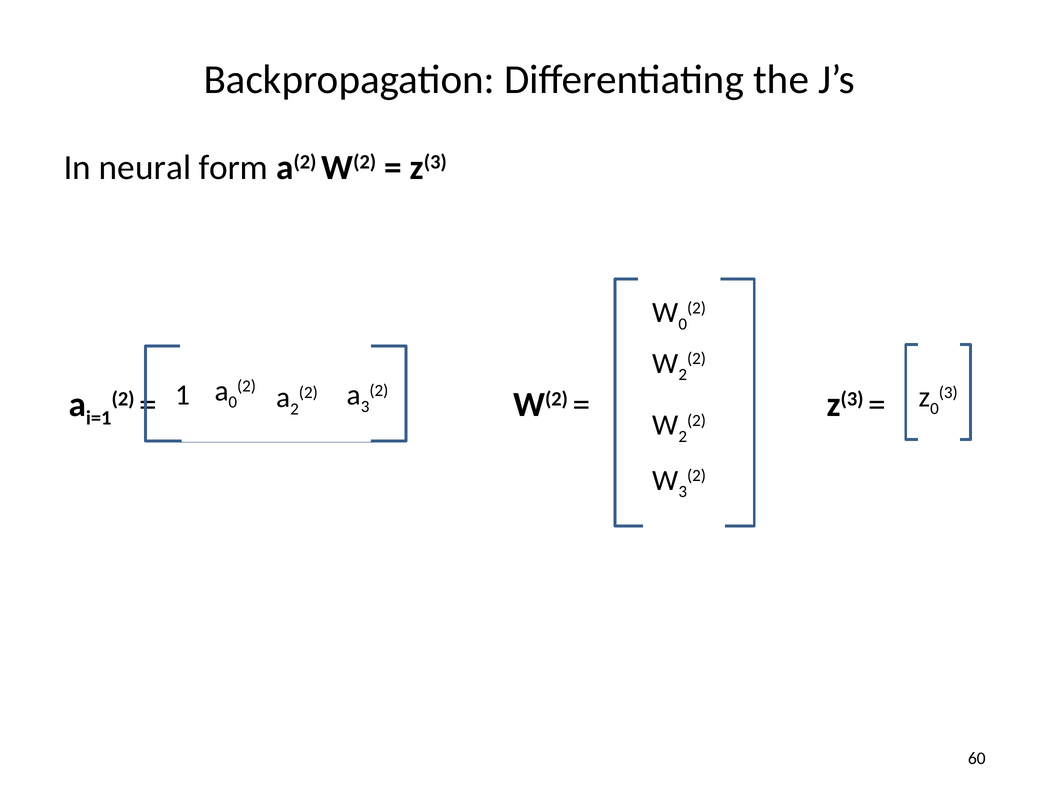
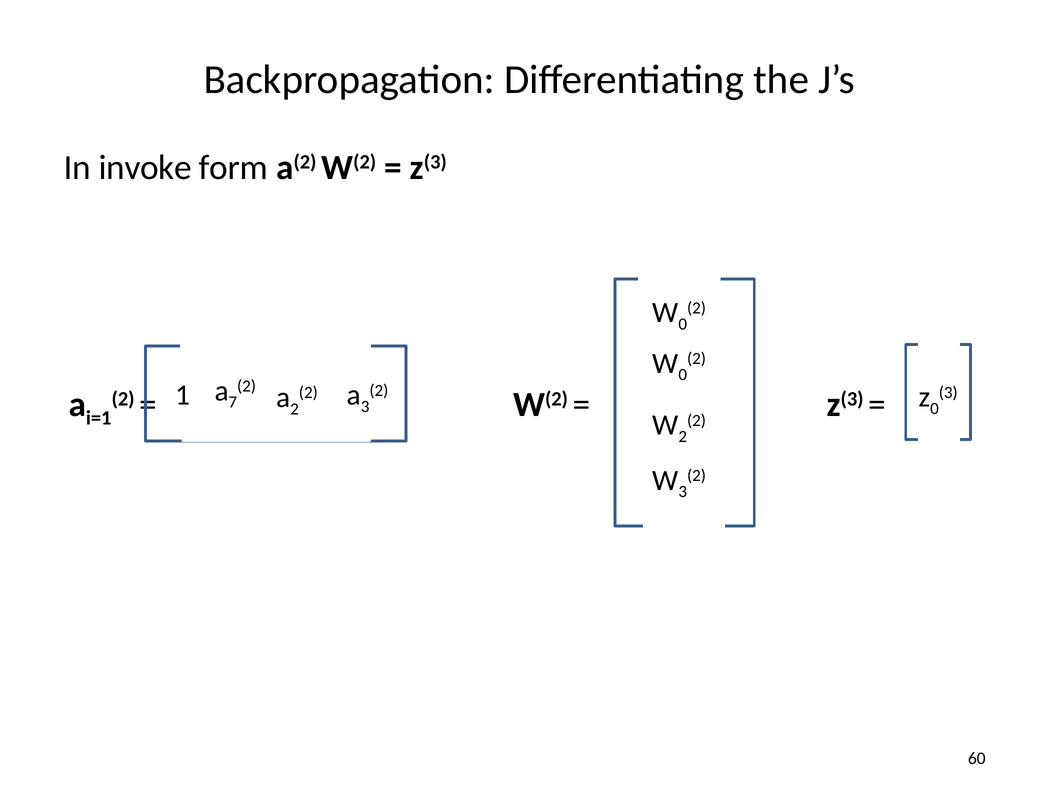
neural: neural -> invoke
2 at (683, 375): 2 -> 0
0 at (233, 402): 0 -> 7
